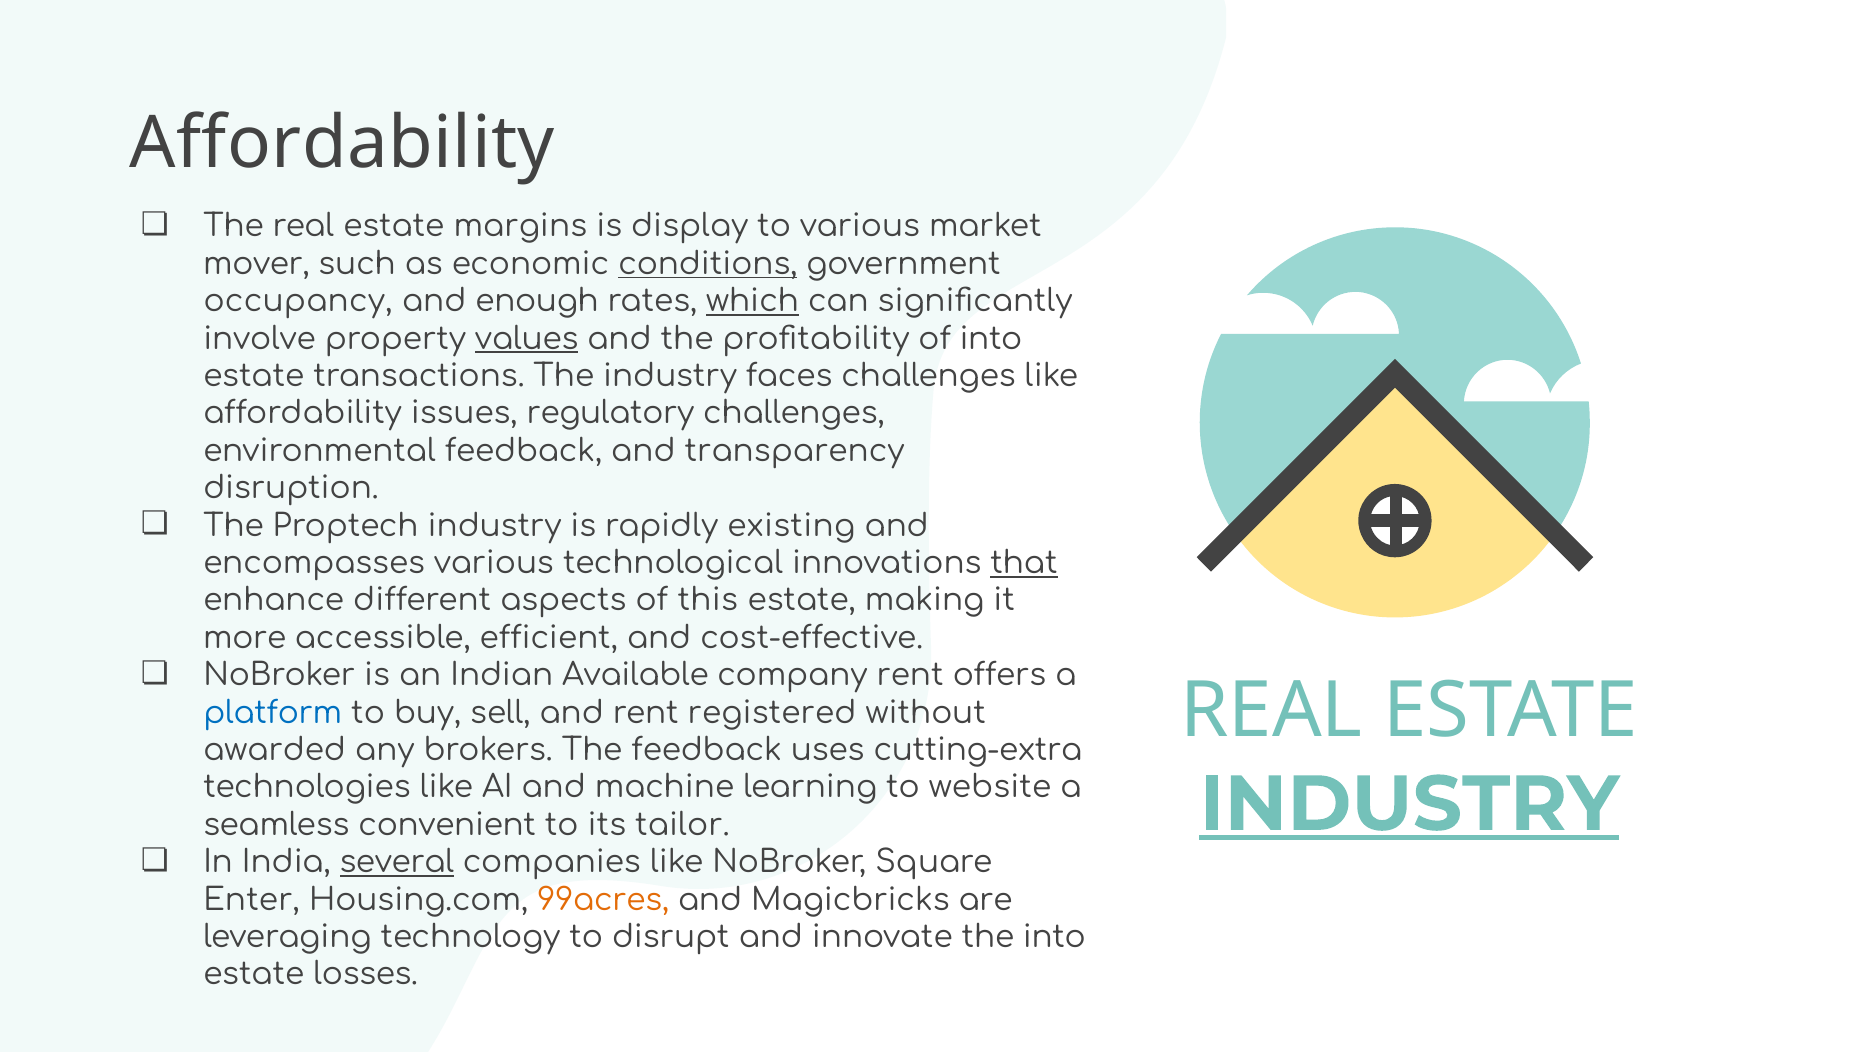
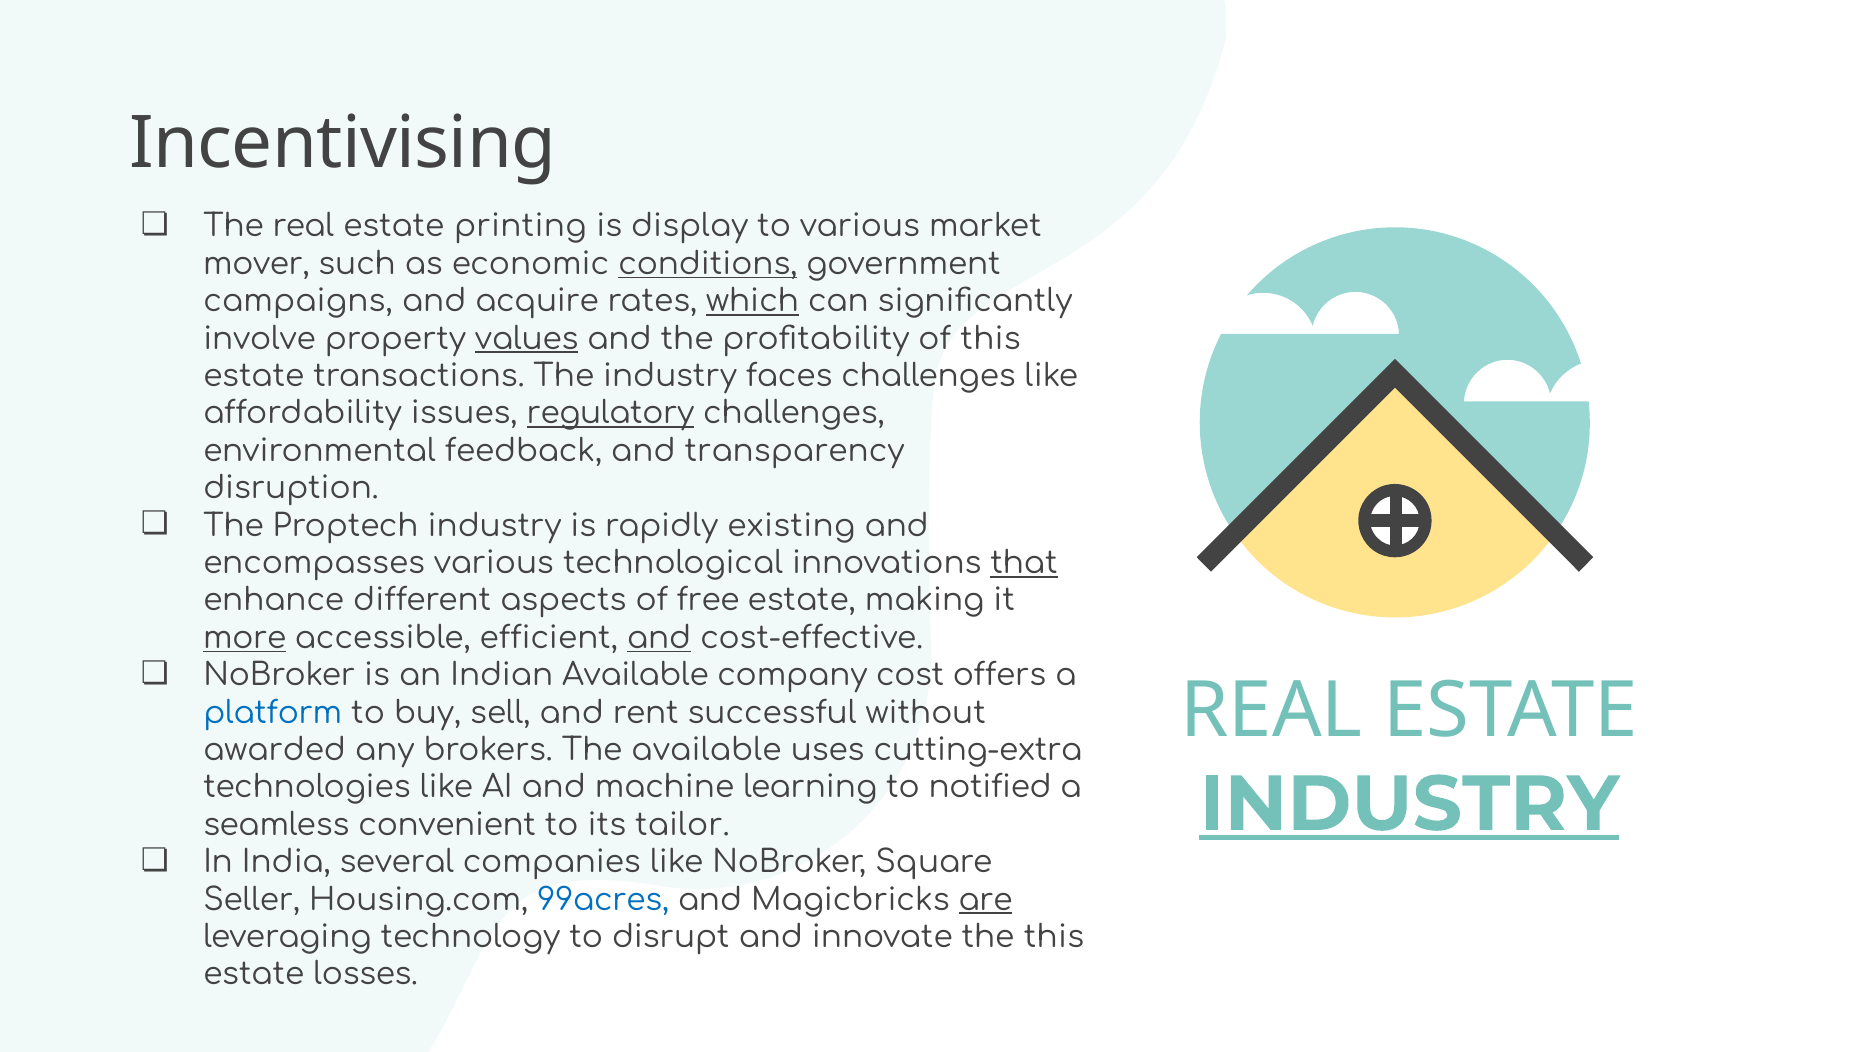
Affordability at (342, 143): Affordability -> Incentivising
margins: margins -> printing
occupancy: occupancy -> campaigns
enough: enough -> acquire
of into: into -> this
regulatory underline: none -> present
this: this -> free
more underline: none -> present
and at (659, 638) underline: none -> present
company rent: rent -> cost
registered: registered -> successful
The feedback: feedback -> available
website: website -> notified
several underline: present -> none
Enter: Enter -> Seller
99acres colour: orange -> blue
are underline: none -> present
the into: into -> this
